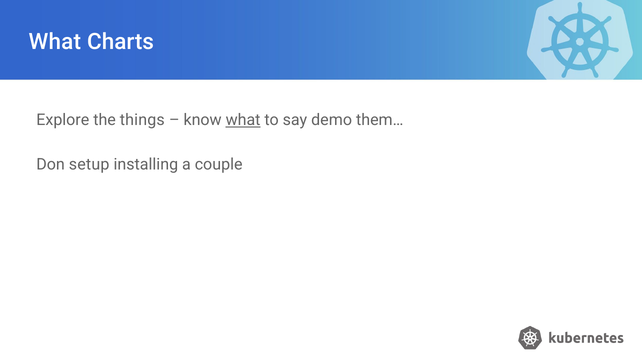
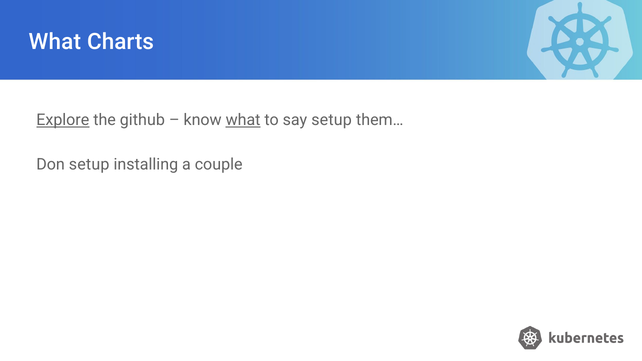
Explore underline: none -> present
things: things -> github
say demo: demo -> setup
